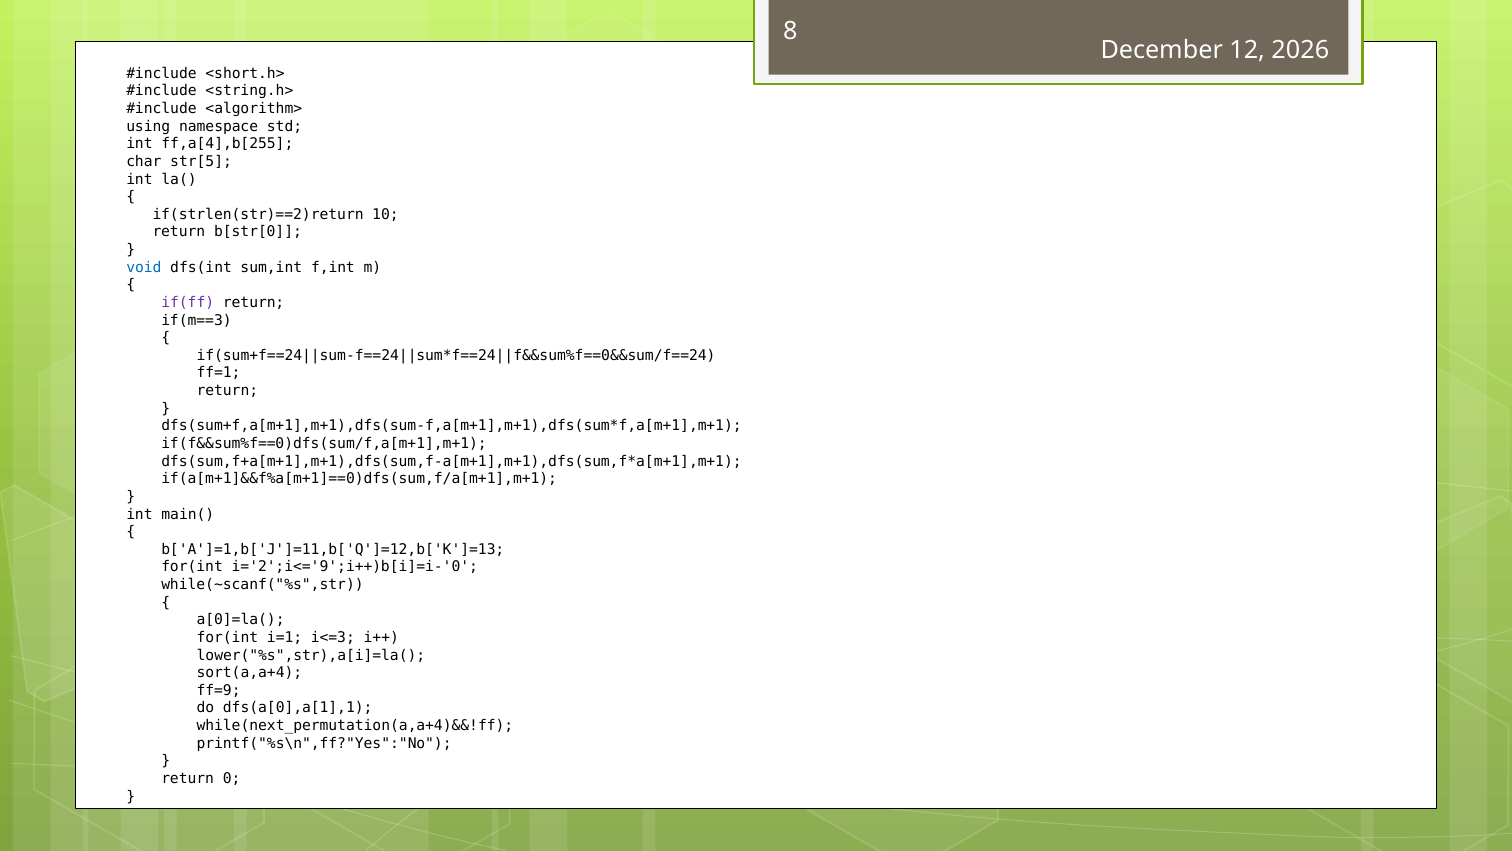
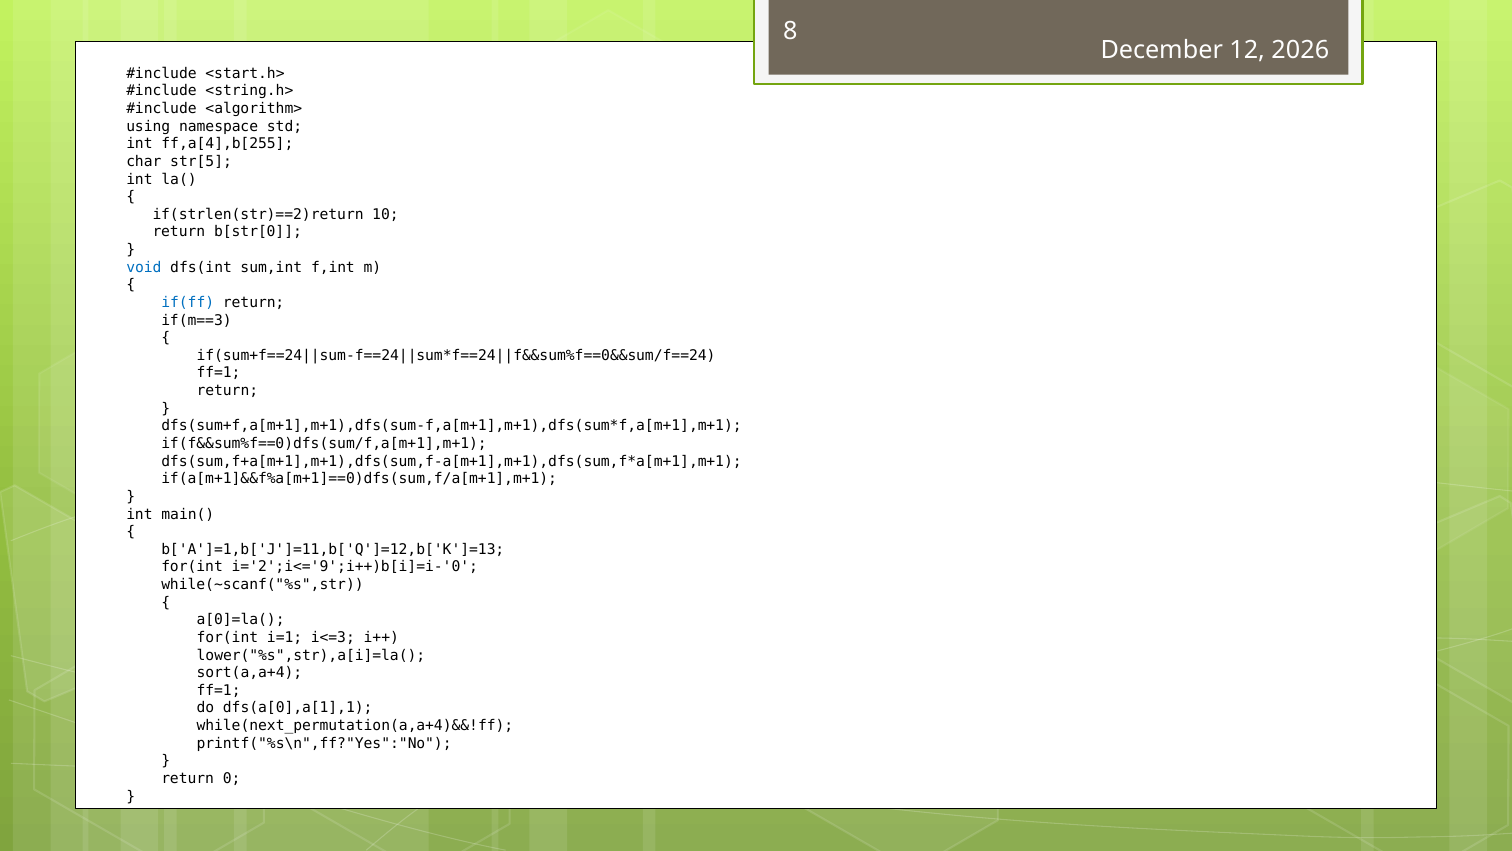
<short.h>: <short.h> -> <start.h>
if(ff colour: purple -> blue
ff=9 at (219, 690): ff=9 -> ff=1
